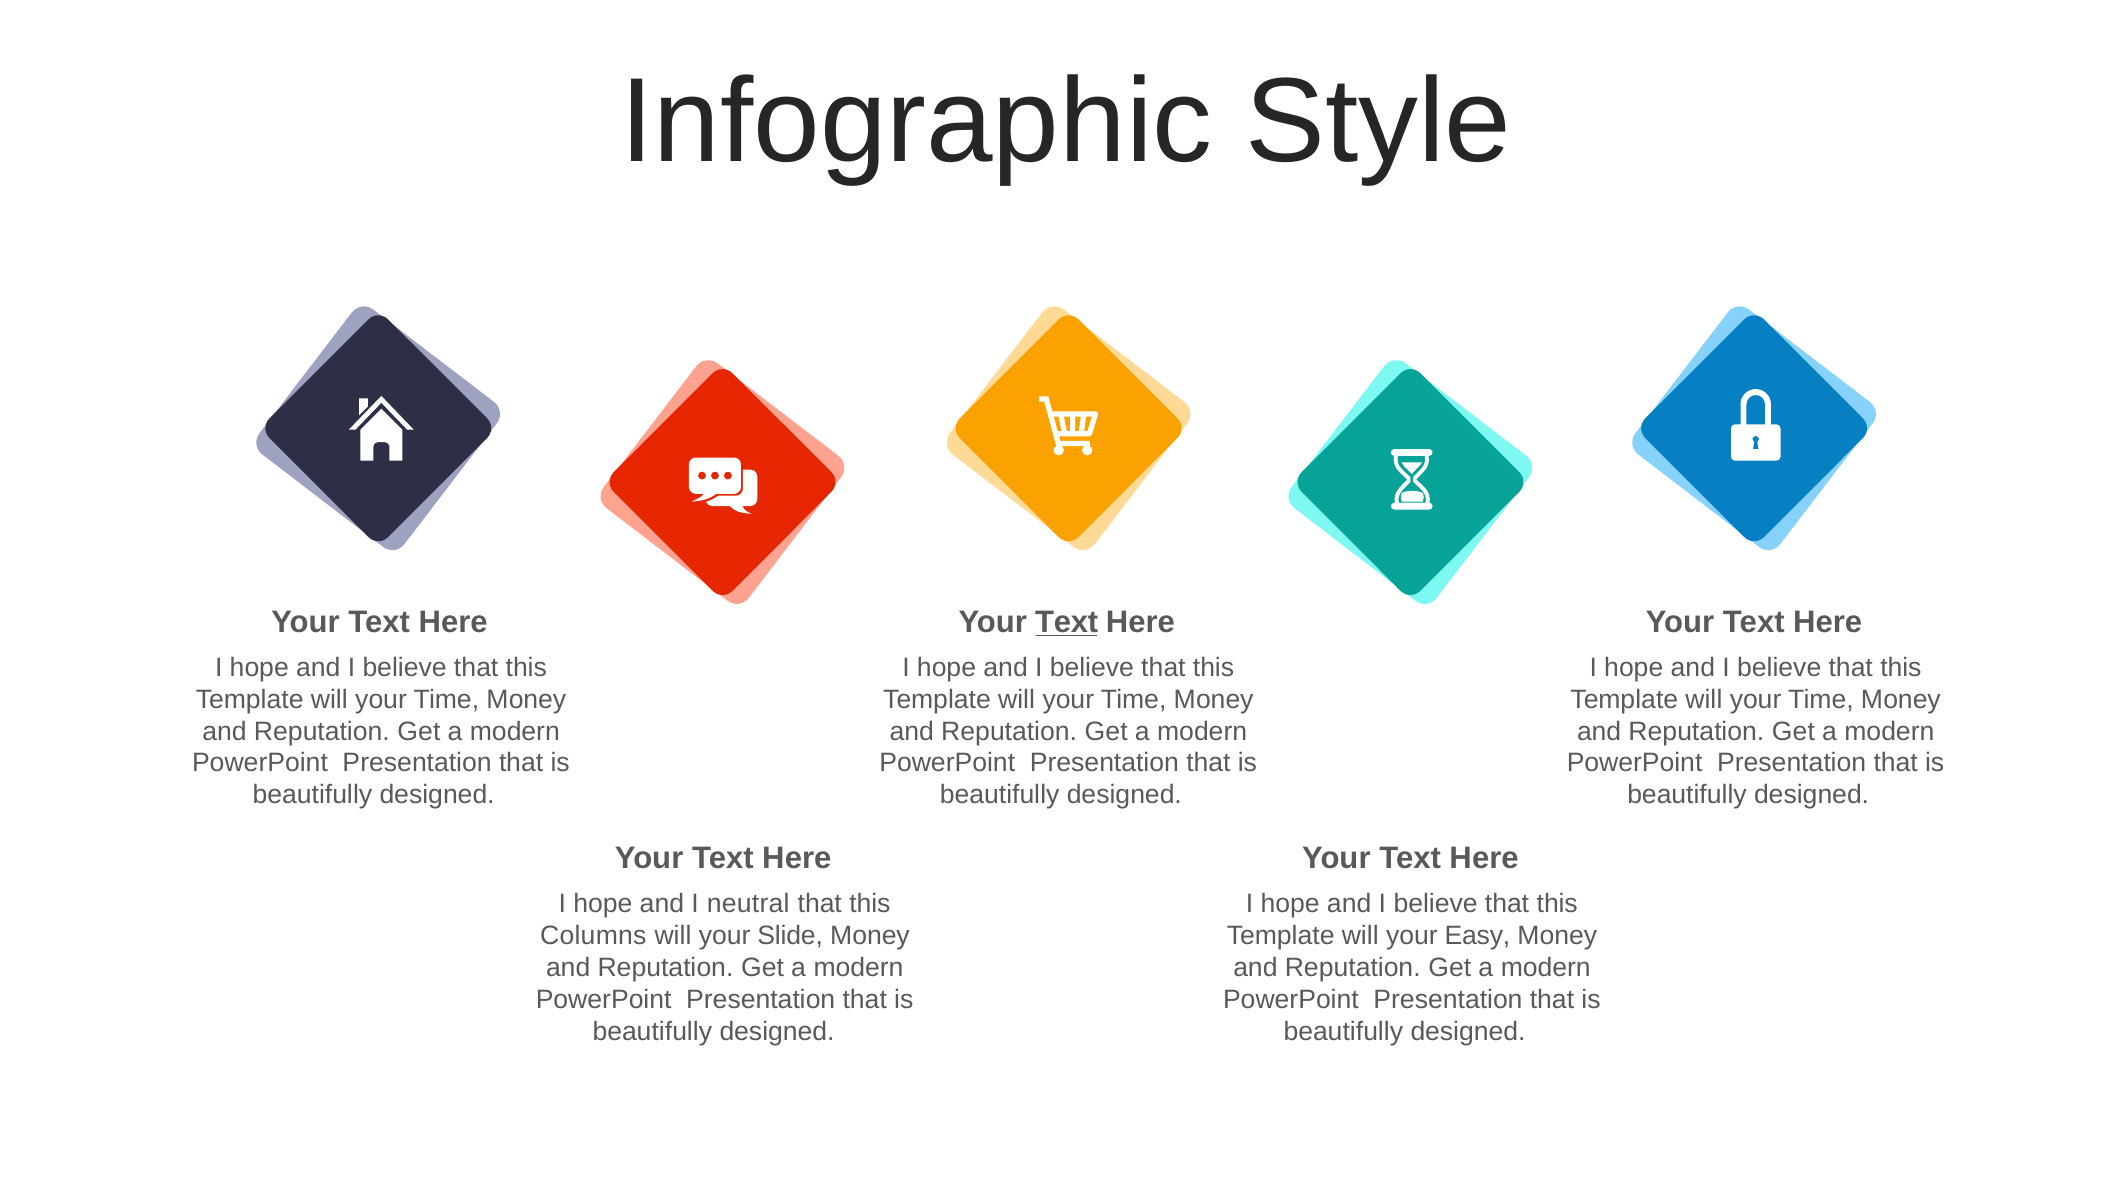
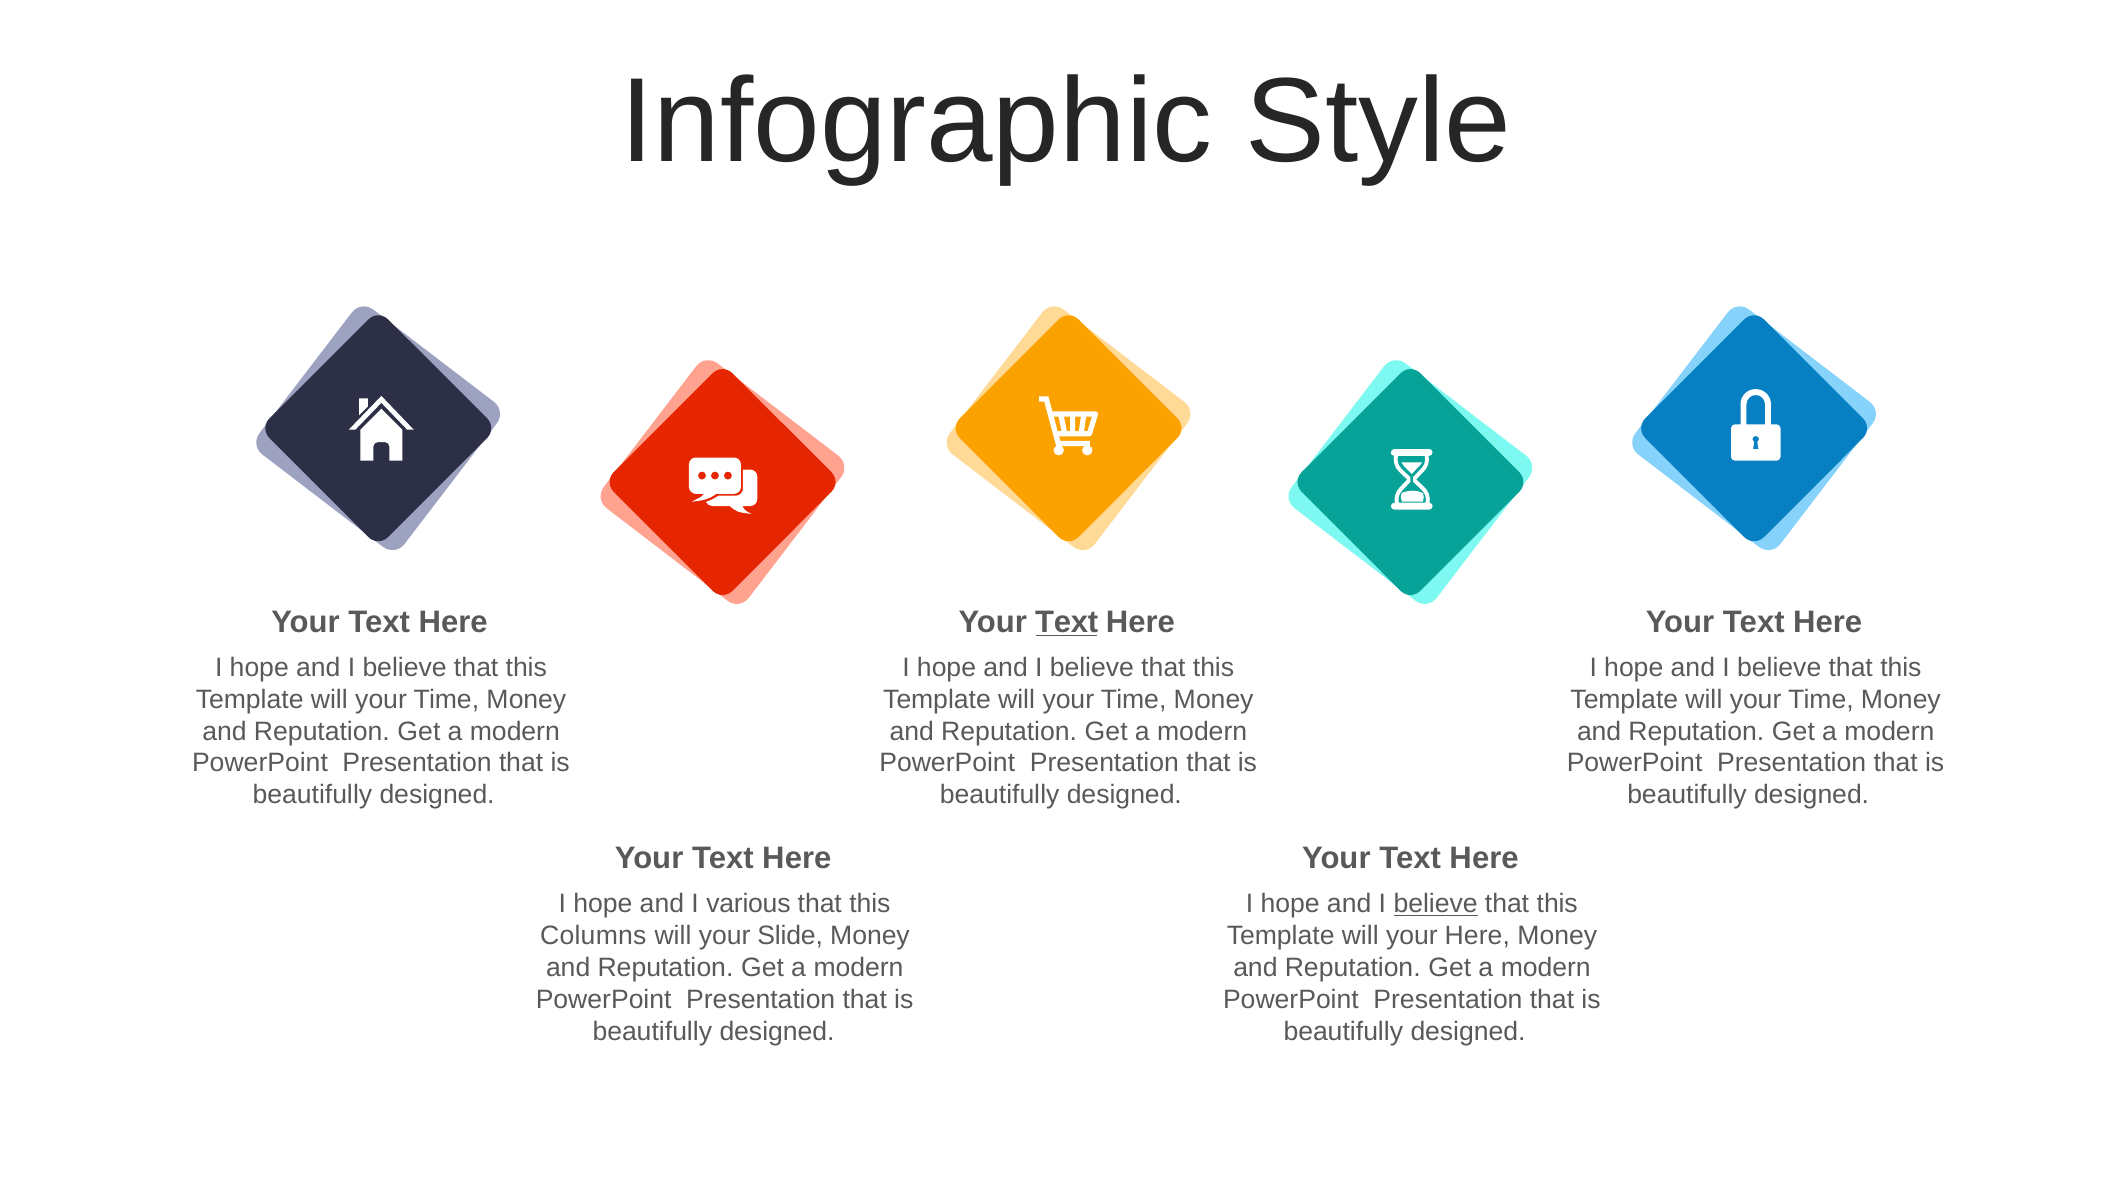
neutral: neutral -> various
believe at (1436, 904) underline: none -> present
your Easy: Easy -> Here
